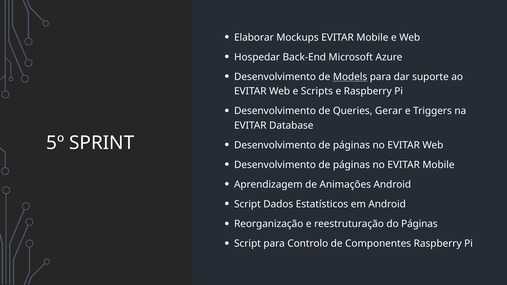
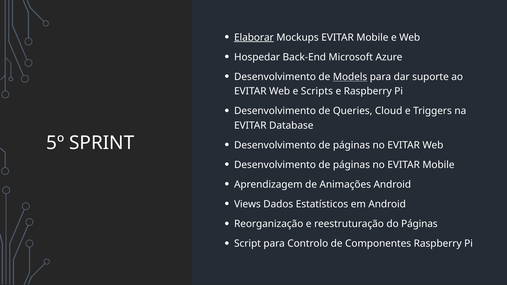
Elaborar underline: none -> present
Gerar: Gerar -> Cloud
Script at (247, 204): Script -> Views
